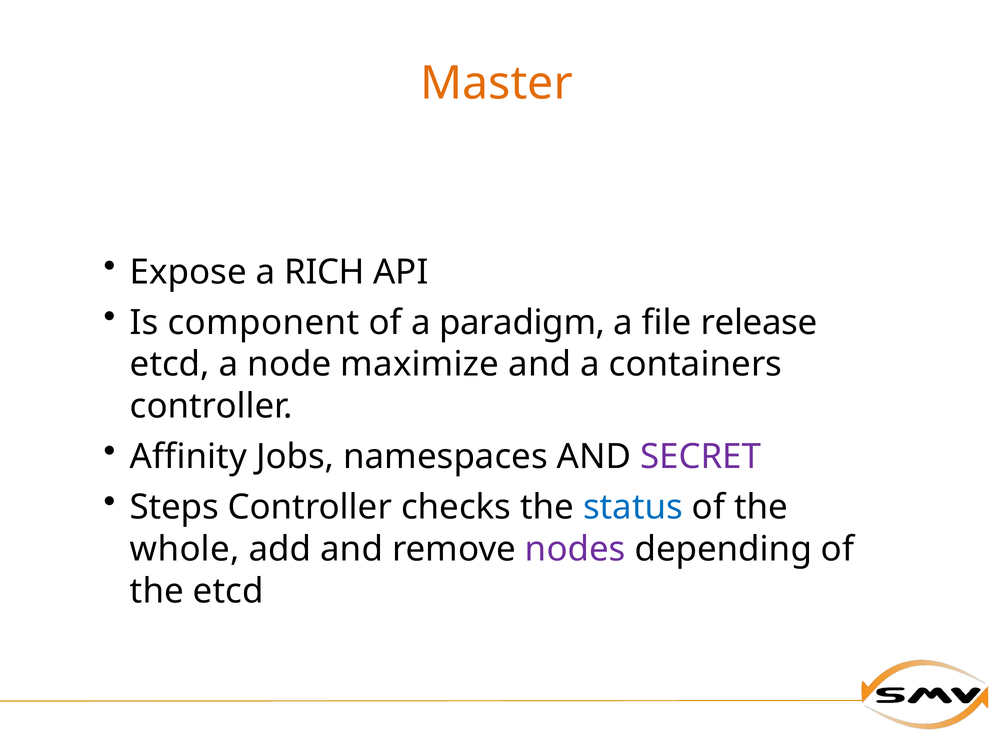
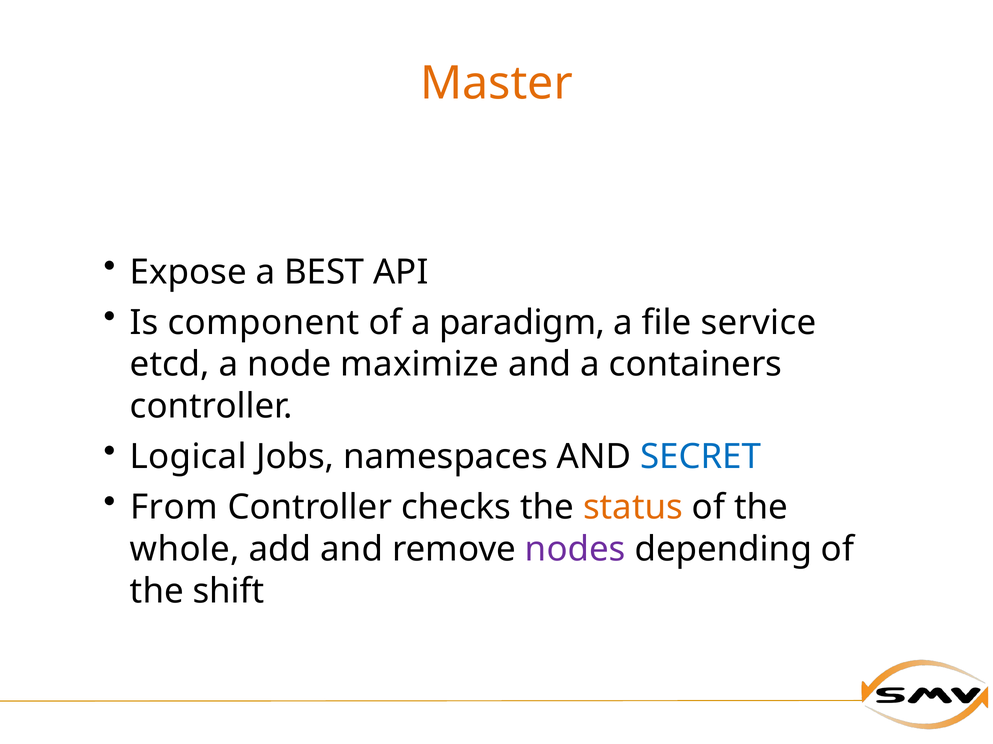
RICH: RICH -> BEST
release: release -> service
Affinity: Affinity -> Logical
SECRET colour: purple -> blue
Steps: Steps -> From
status colour: blue -> orange
the etcd: etcd -> shift
